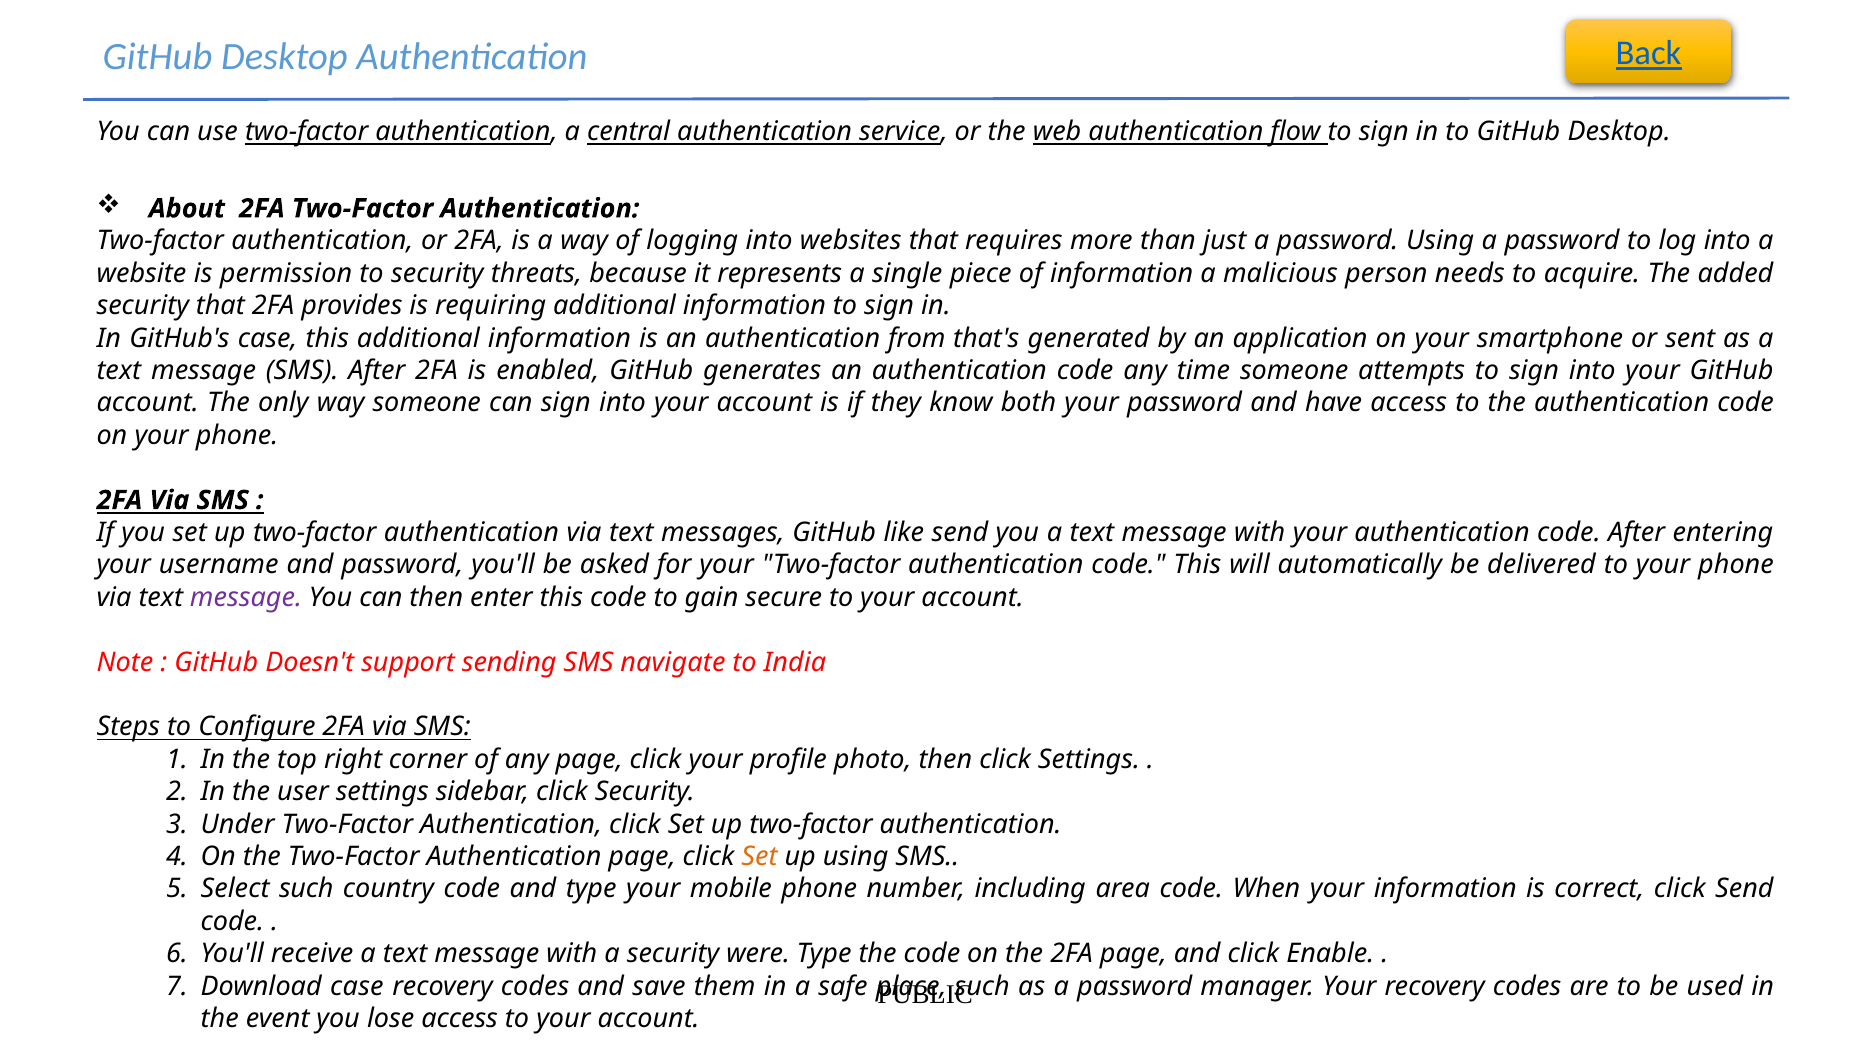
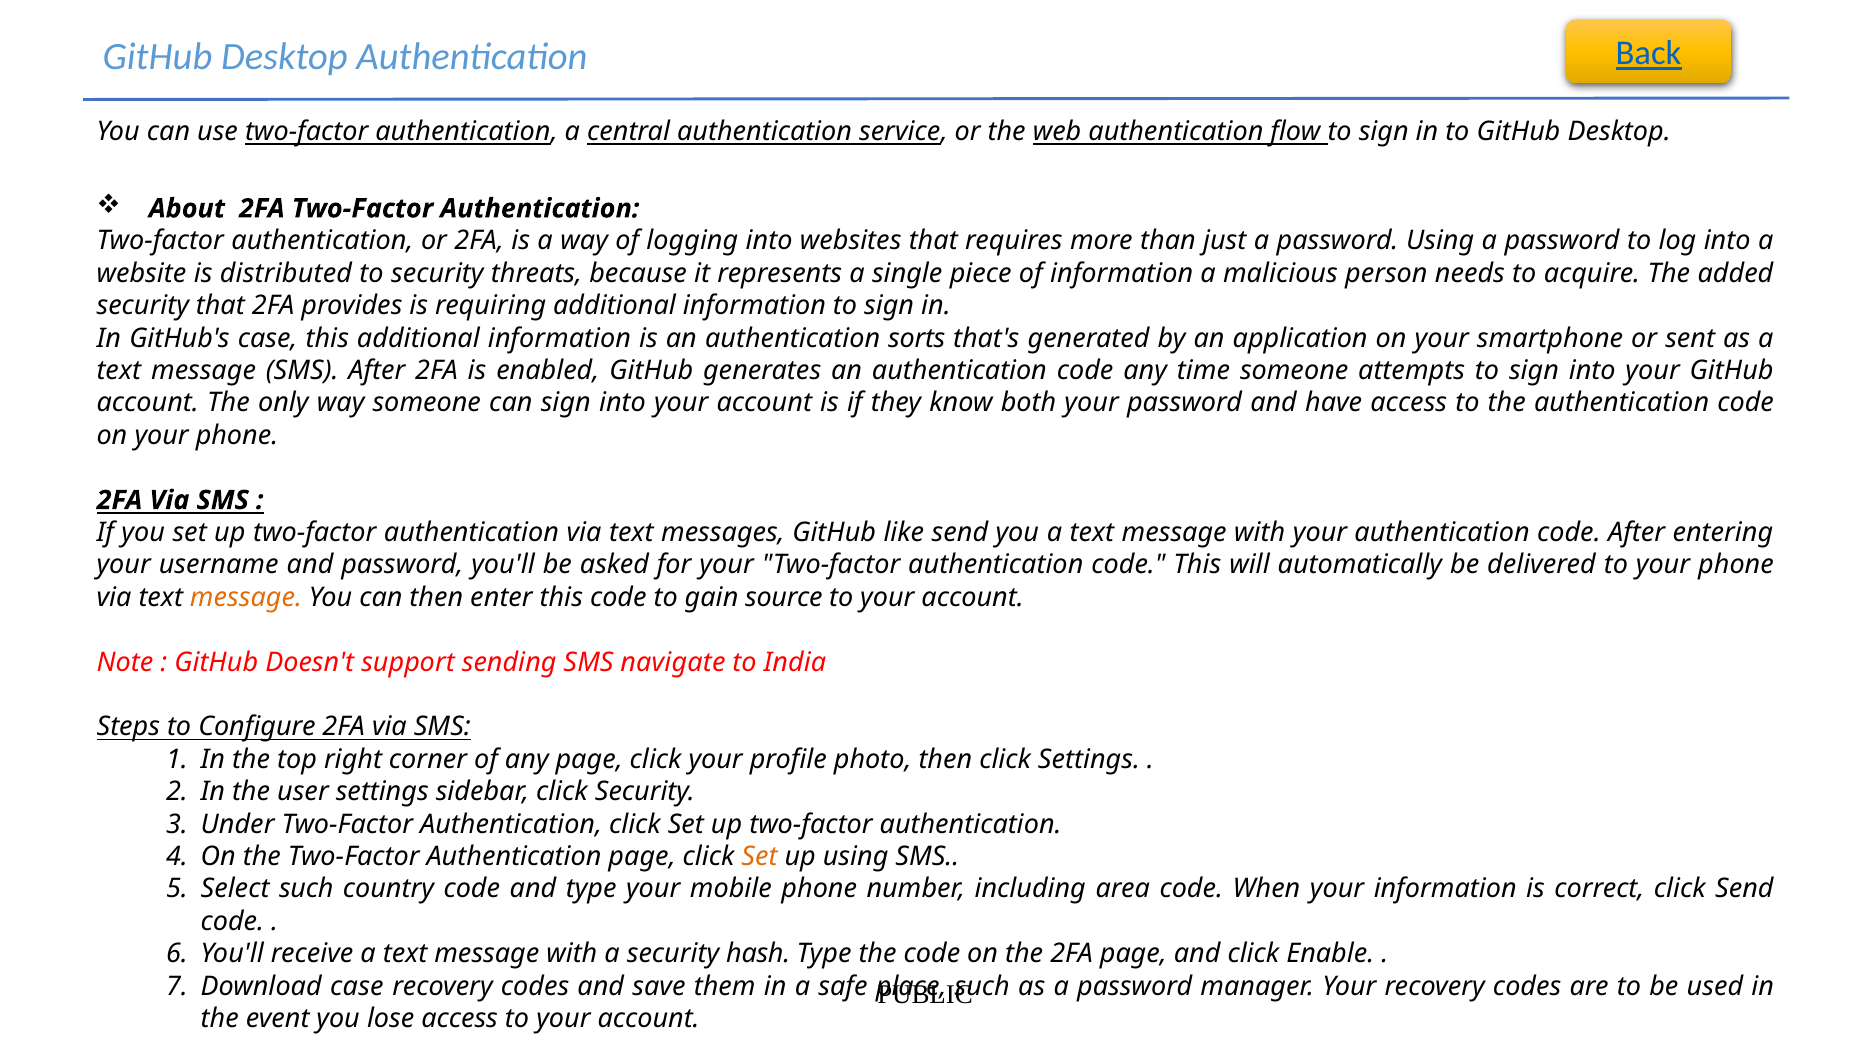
permission: permission -> distributed
from: from -> sorts
message at (246, 597) colour: purple -> orange
secure: secure -> source
were: were -> hash
